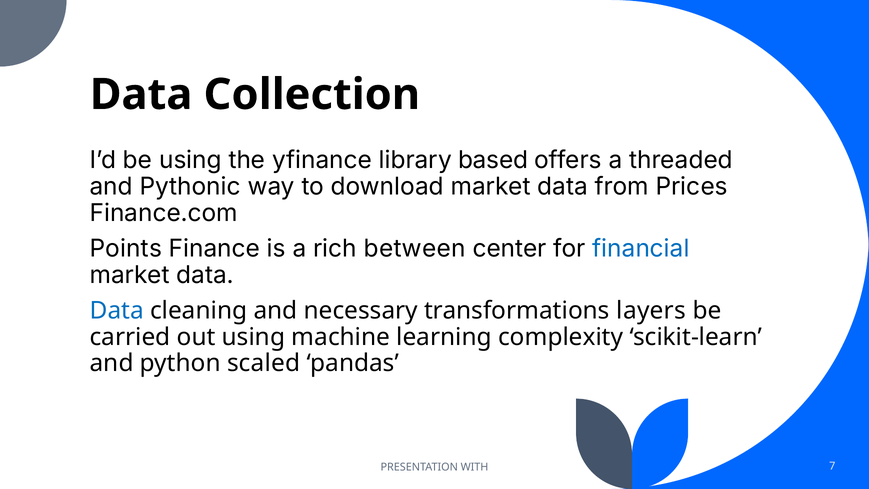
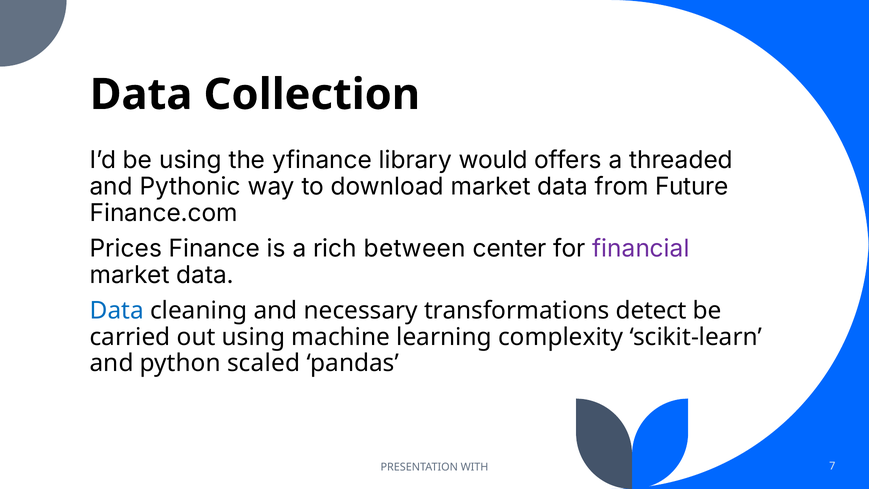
based: based -> would
Prices: Prices -> Future
Points: Points -> Prices
financial colour: blue -> purple
layers: layers -> detect
